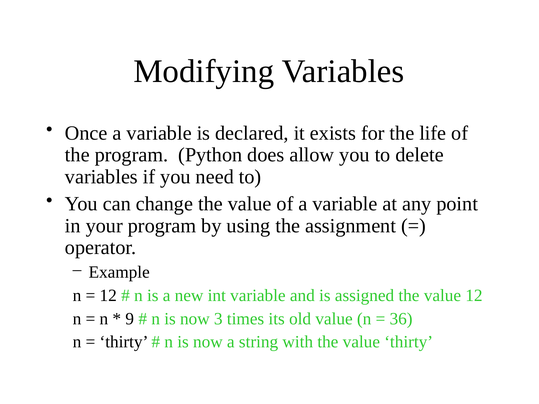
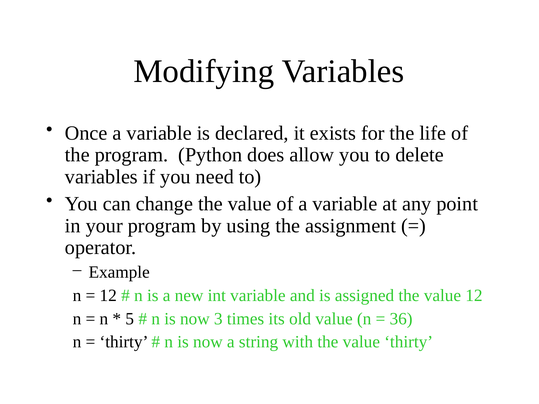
9: 9 -> 5
